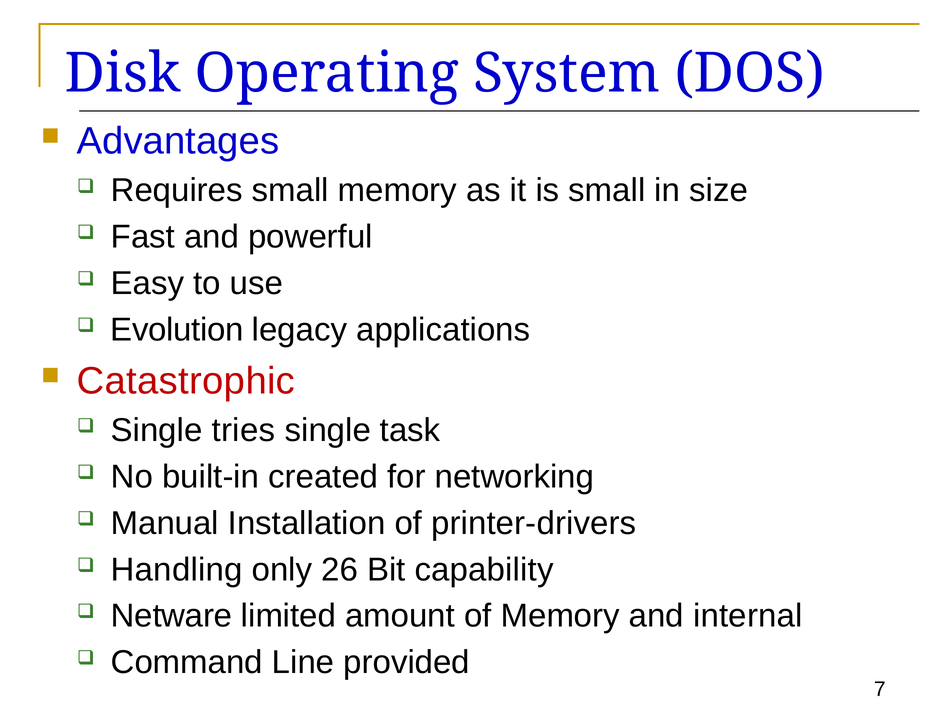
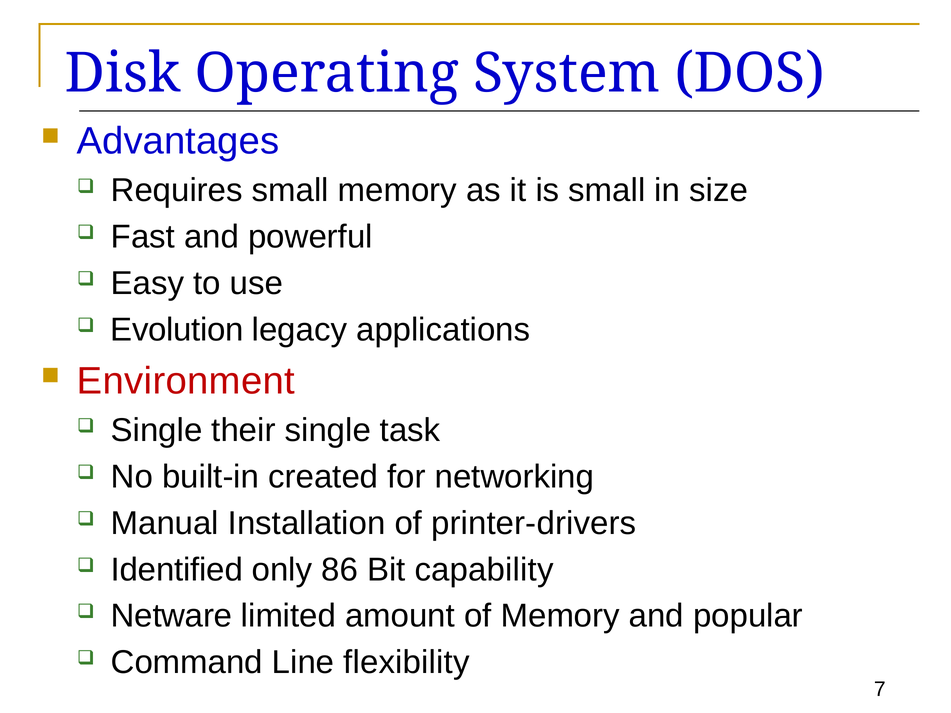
Catastrophic: Catastrophic -> Environment
tries: tries -> their
Handling: Handling -> Identified
26: 26 -> 86
internal: internal -> popular
provided: provided -> flexibility
